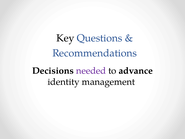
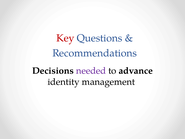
Key colour: black -> red
